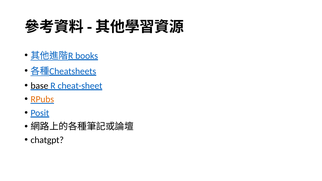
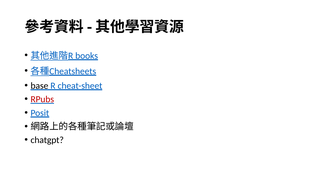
RPubs colour: orange -> red
